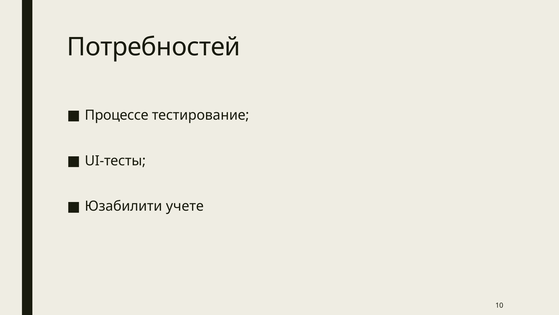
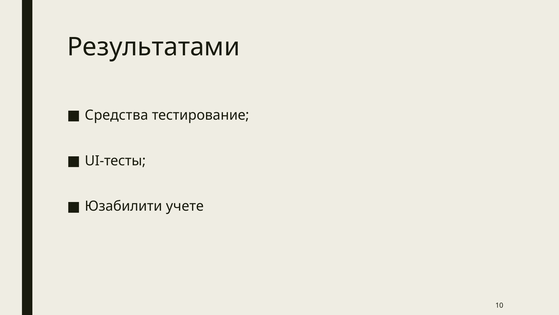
Потребностей: Потребностей -> Результатами
Процессе: Процессе -> Средства
